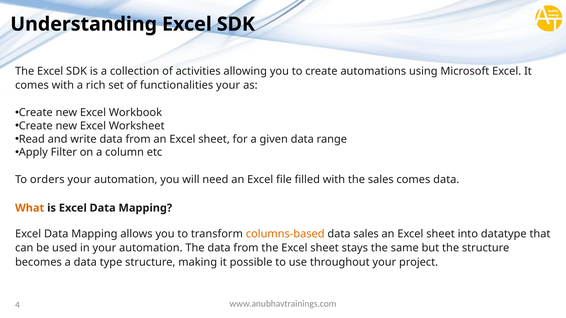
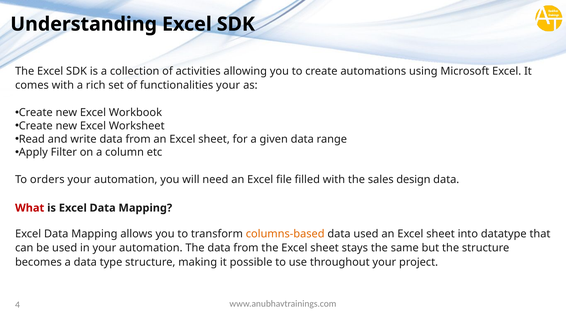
sales comes: comes -> design
What colour: orange -> red
data sales: sales -> used
